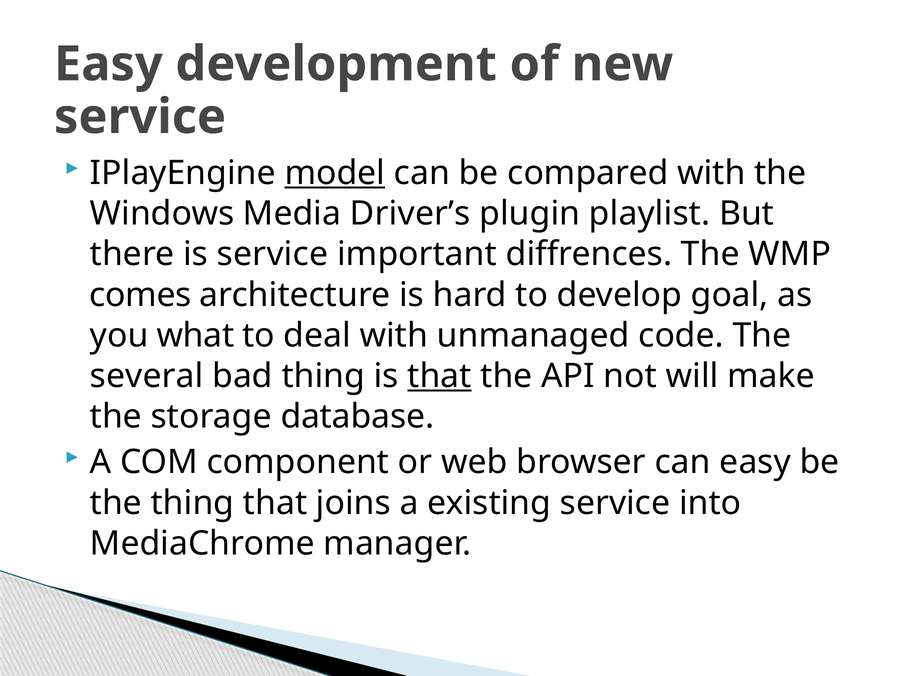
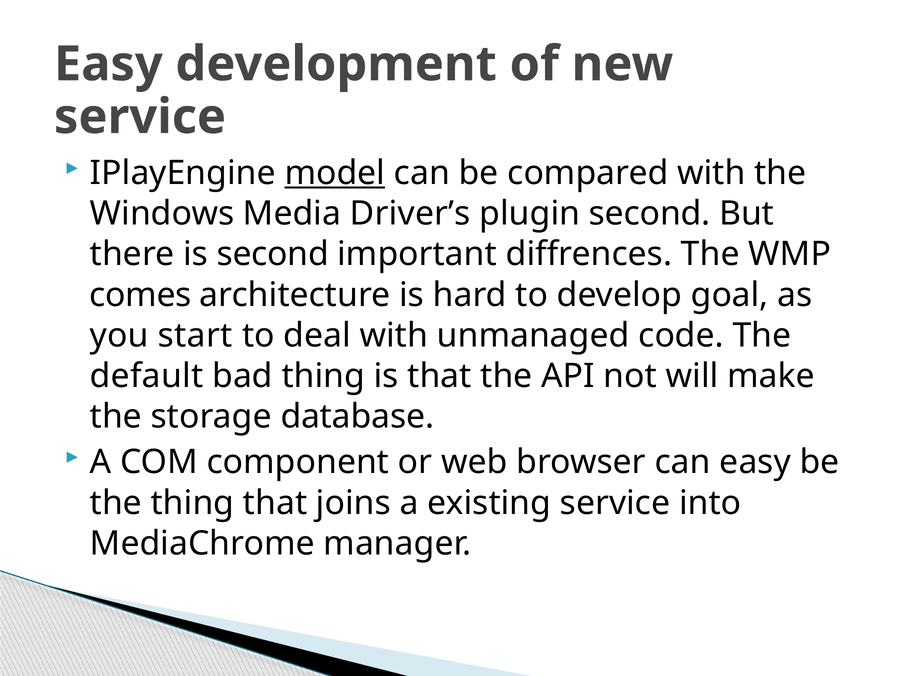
plugin playlist: playlist -> second
is service: service -> second
what: what -> start
several: several -> default
that at (439, 376) underline: present -> none
